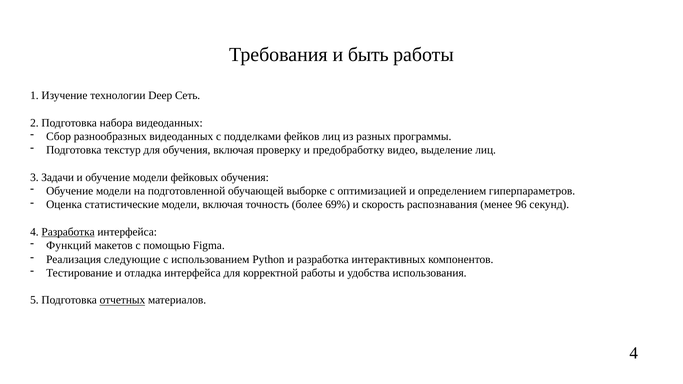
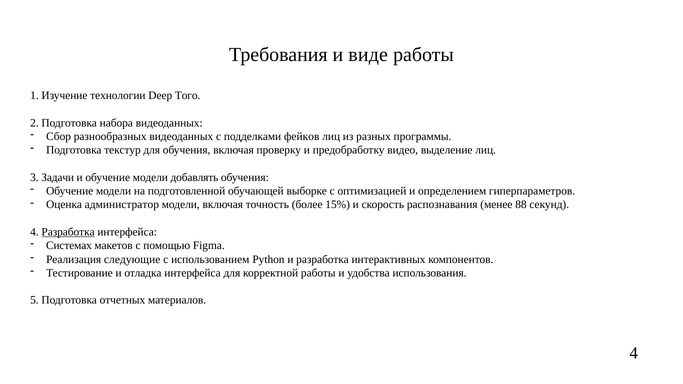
быть: быть -> виде
Сеть: Сеть -> Того
фейковых: фейковых -> добавлять
статистические: статистические -> администратор
69%: 69% -> 15%
96: 96 -> 88
Функций: Функций -> Системах
отчетных underline: present -> none
